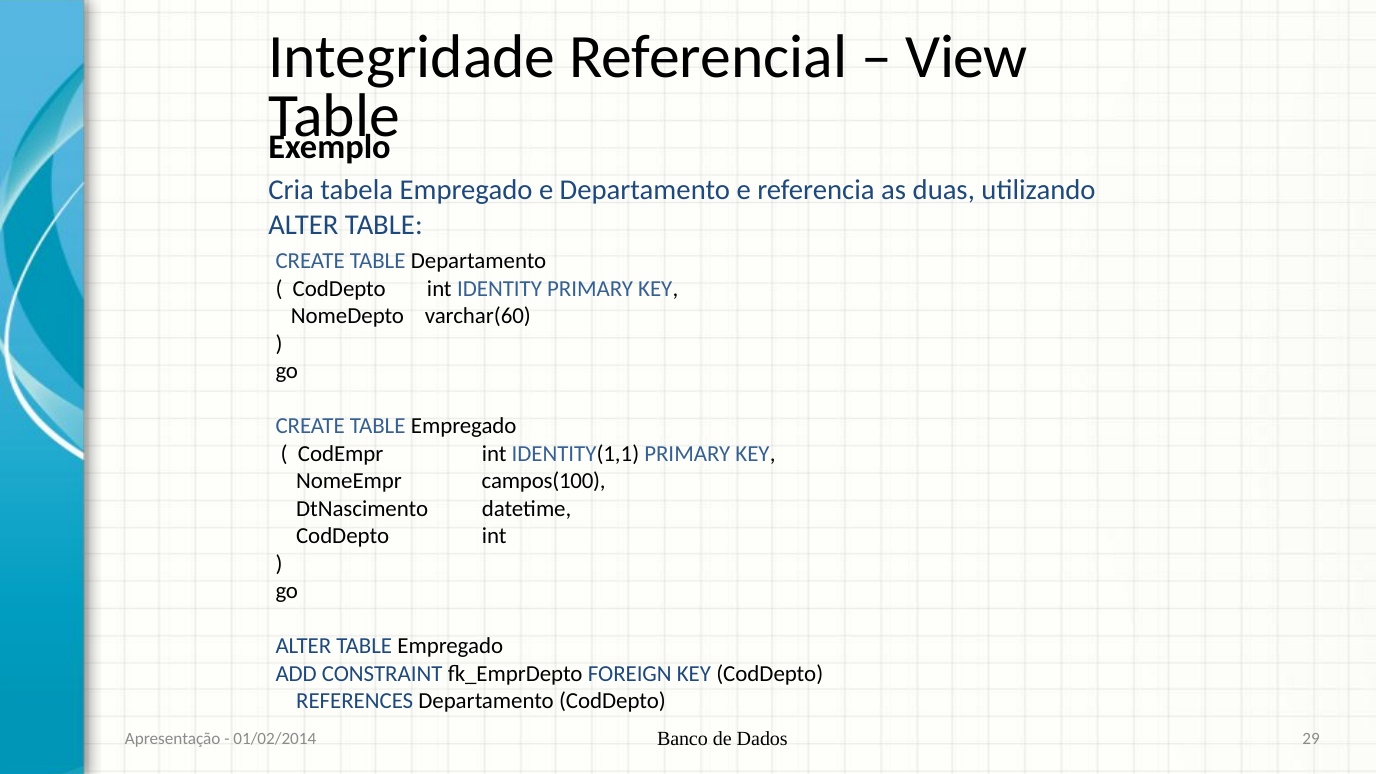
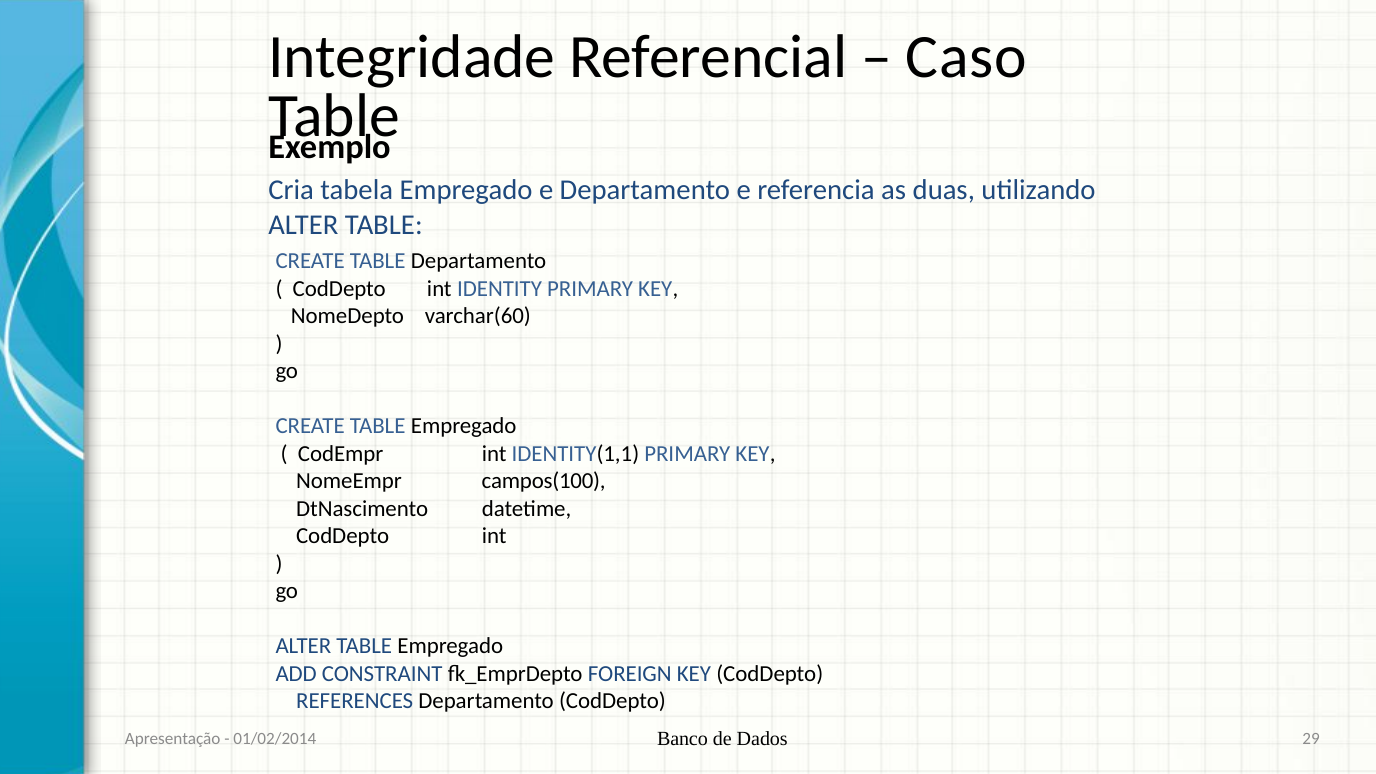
View: View -> Caso
